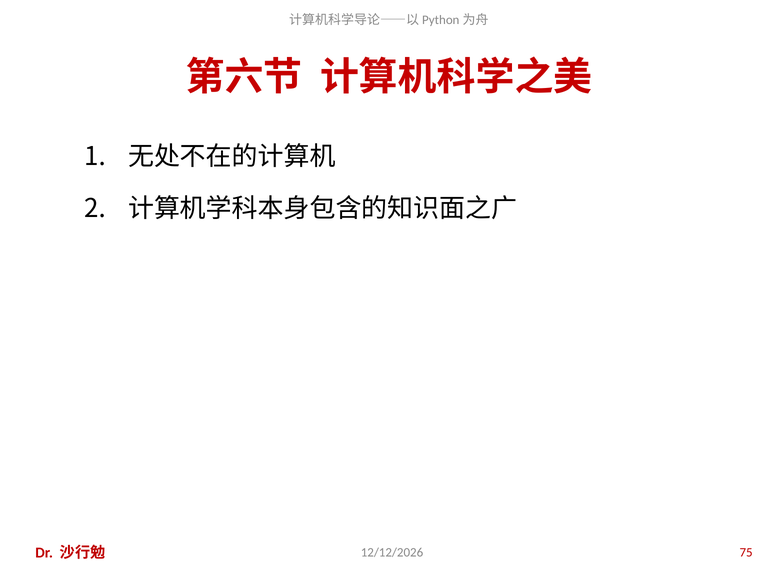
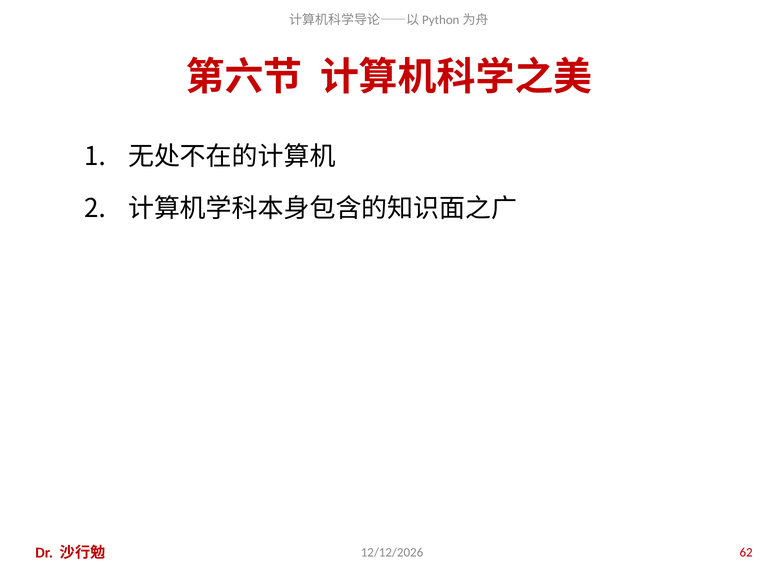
75: 75 -> 62
